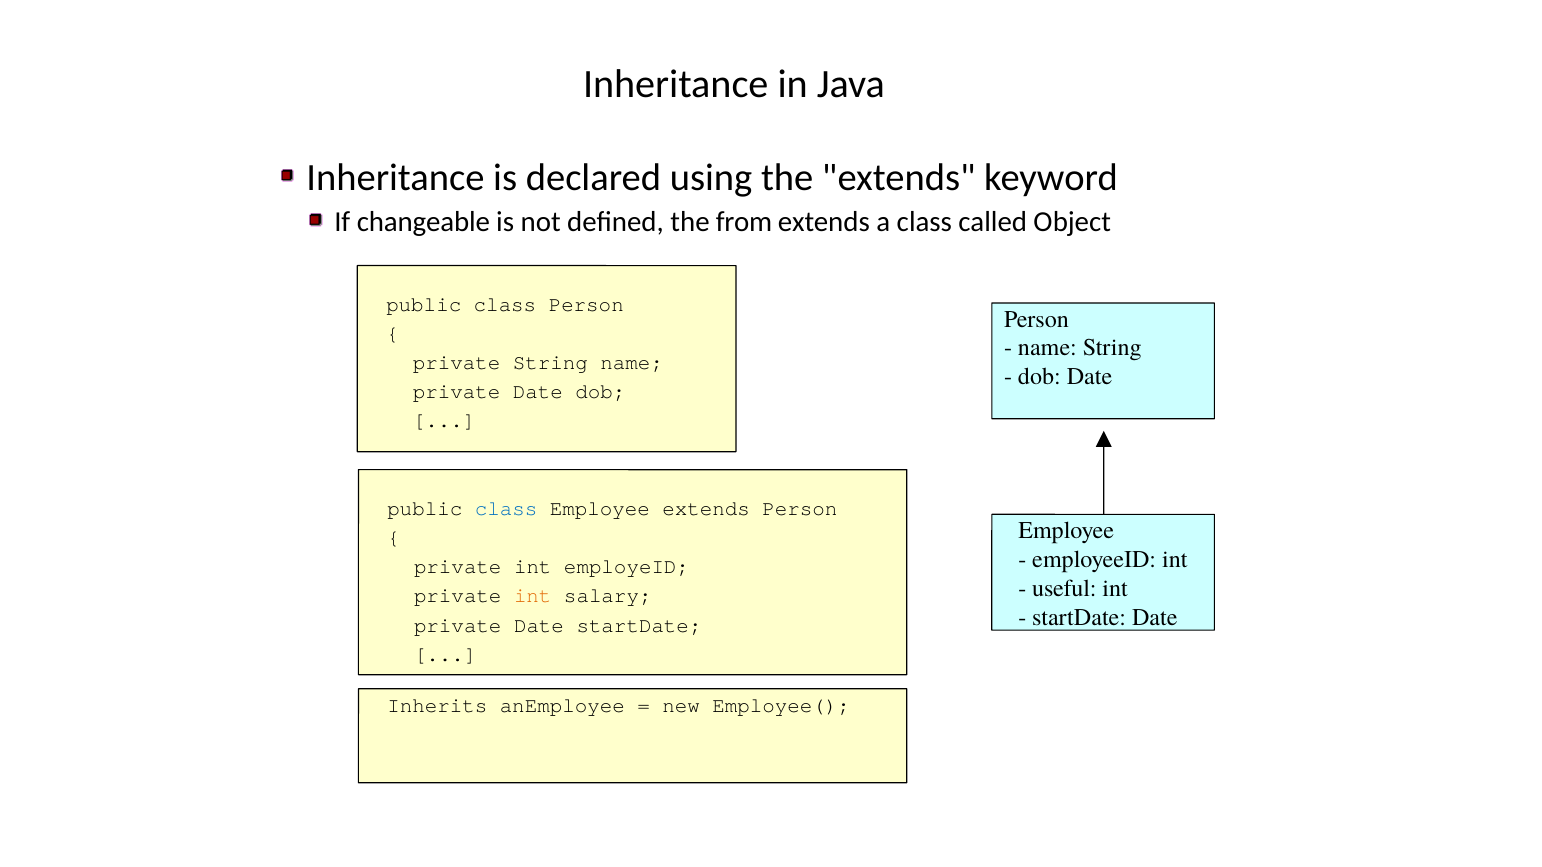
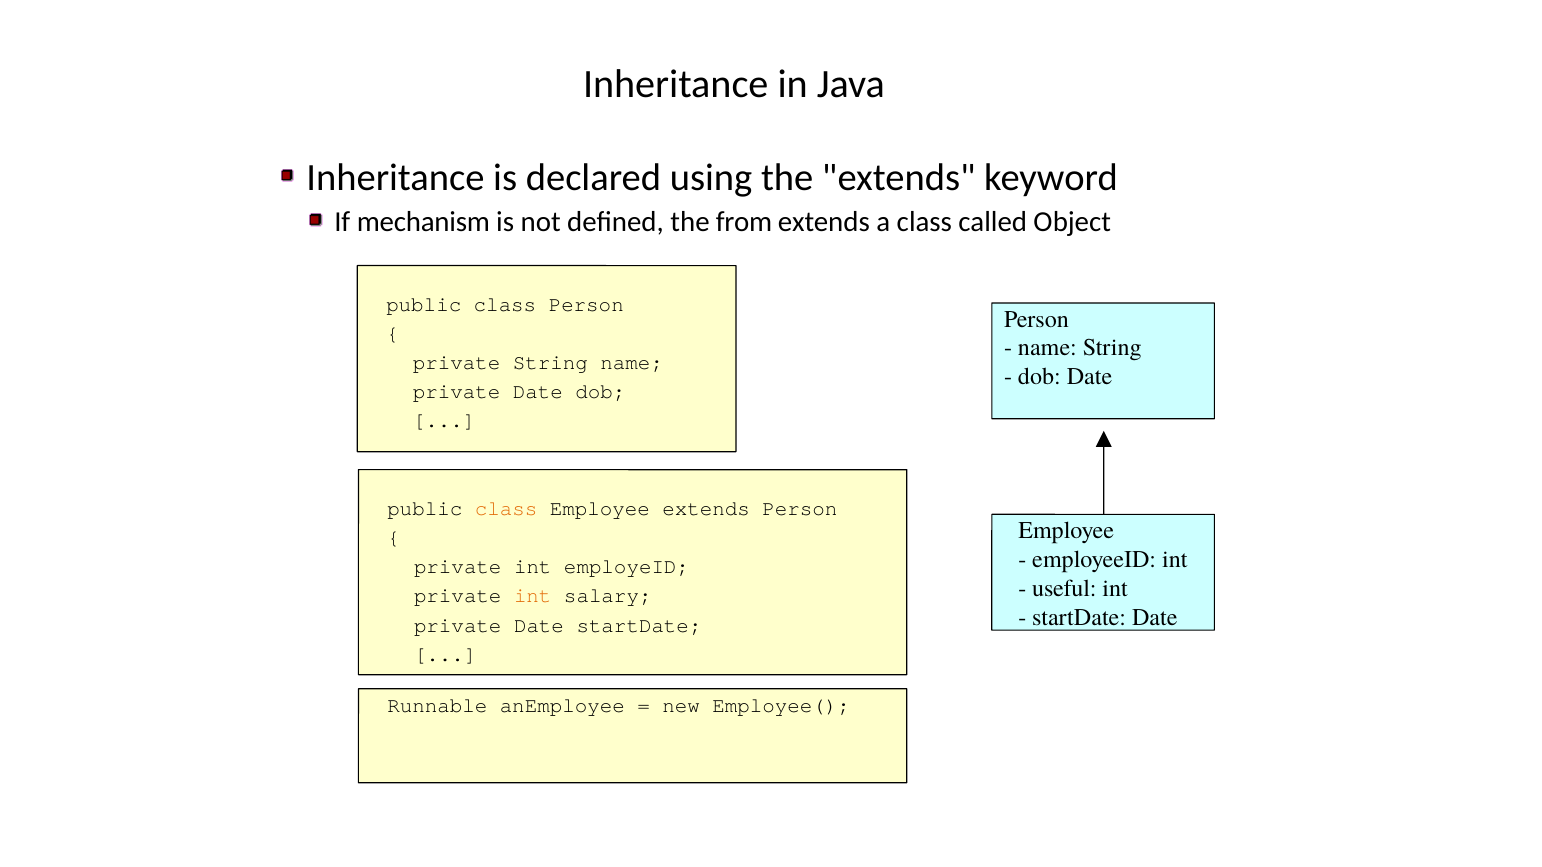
changeable: changeable -> mechanism
class at (506, 509) colour: blue -> orange
Inherits: Inherits -> Runnable
